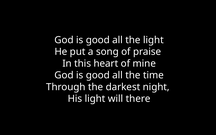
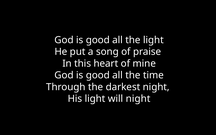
will there: there -> night
